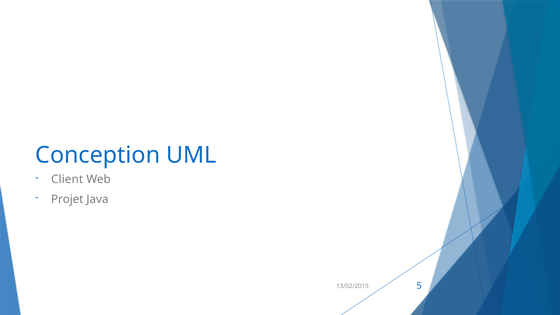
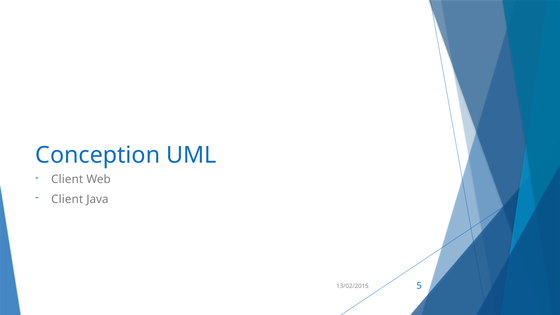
Projet at (67, 199): Projet -> Client
